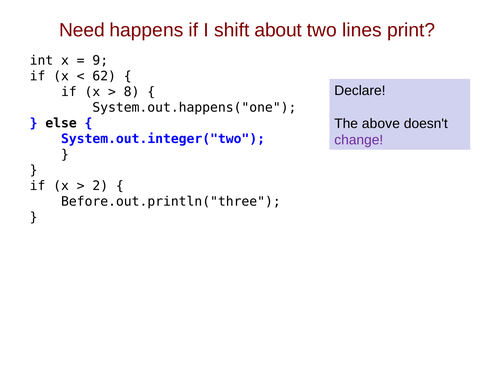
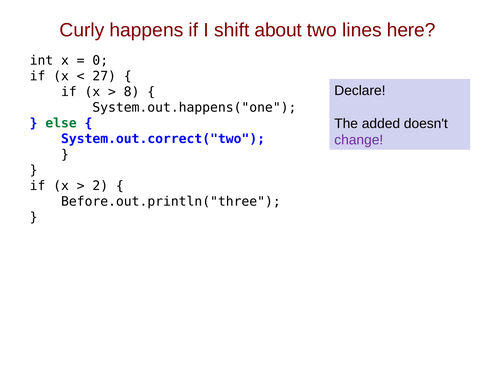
Need: Need -> Curly
print: print -> here
9: 9 -> 0
62: 62 -> 27
above: above -> added
else colour: black -> green
System.out.integer("two: System.out.integer("two -> System.out.correct("two
